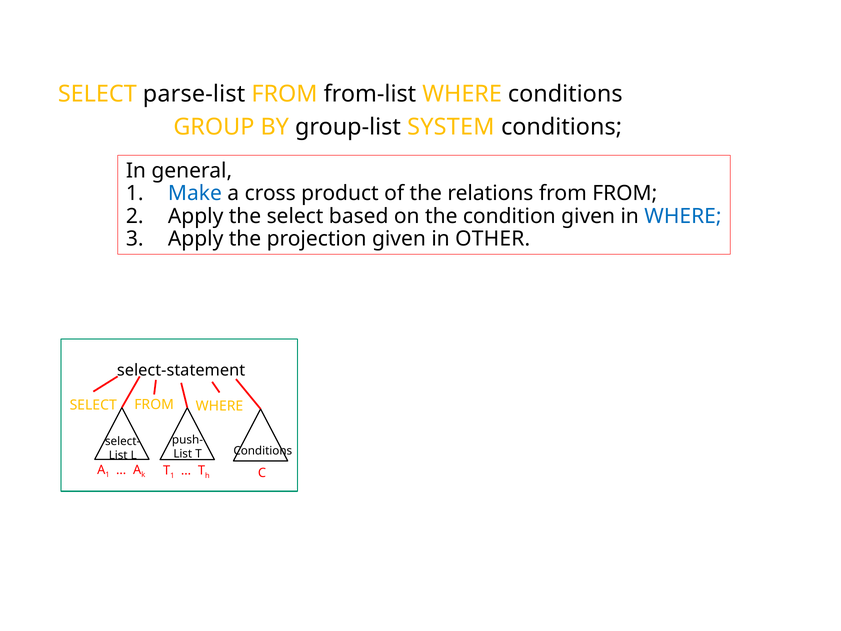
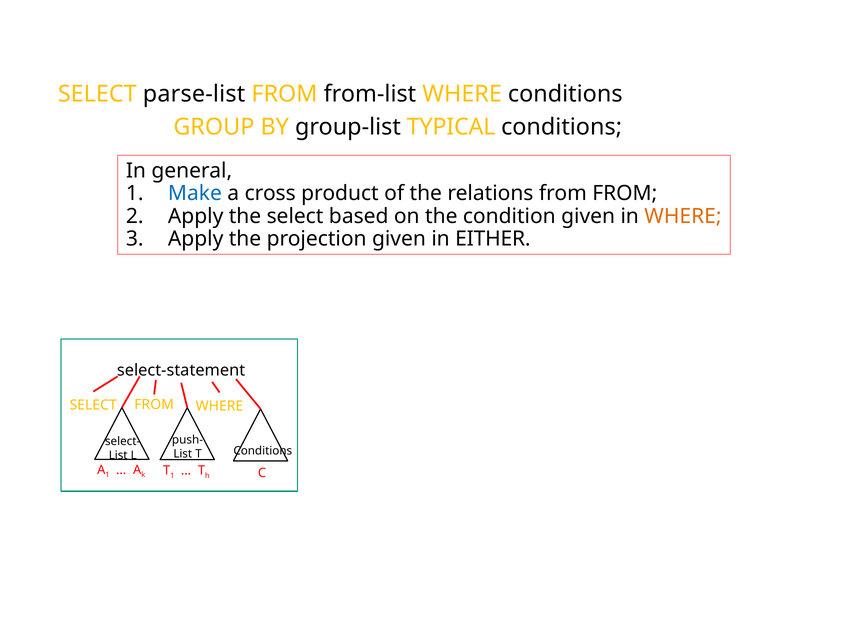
SYSTEM: SYSTEM -> TYPICAL
WHERE at (683, 216) colour: blue -> orange
OTHER: OTHER -> EITHER
